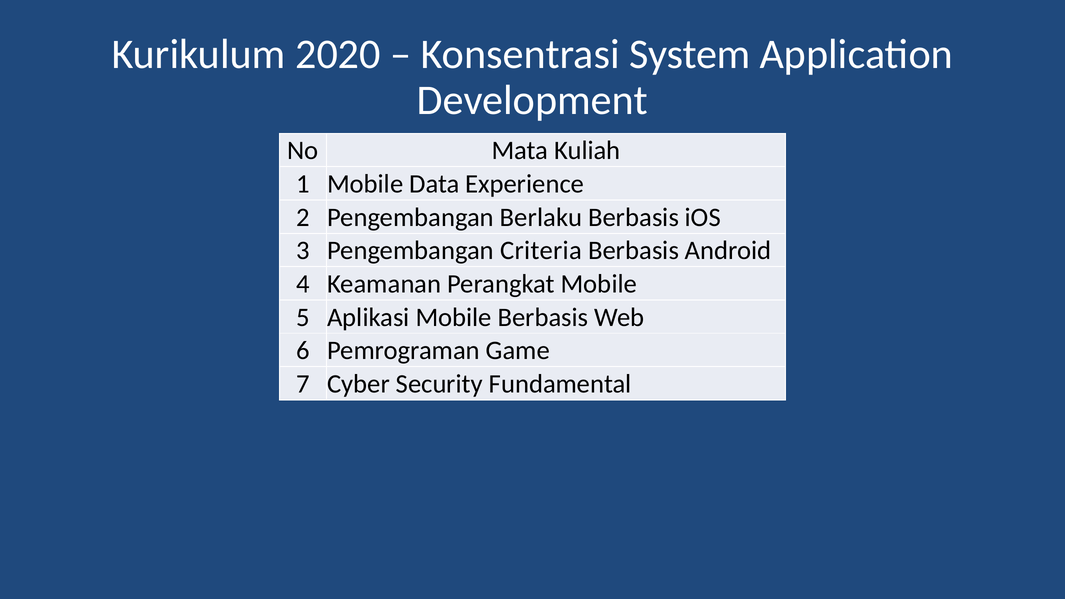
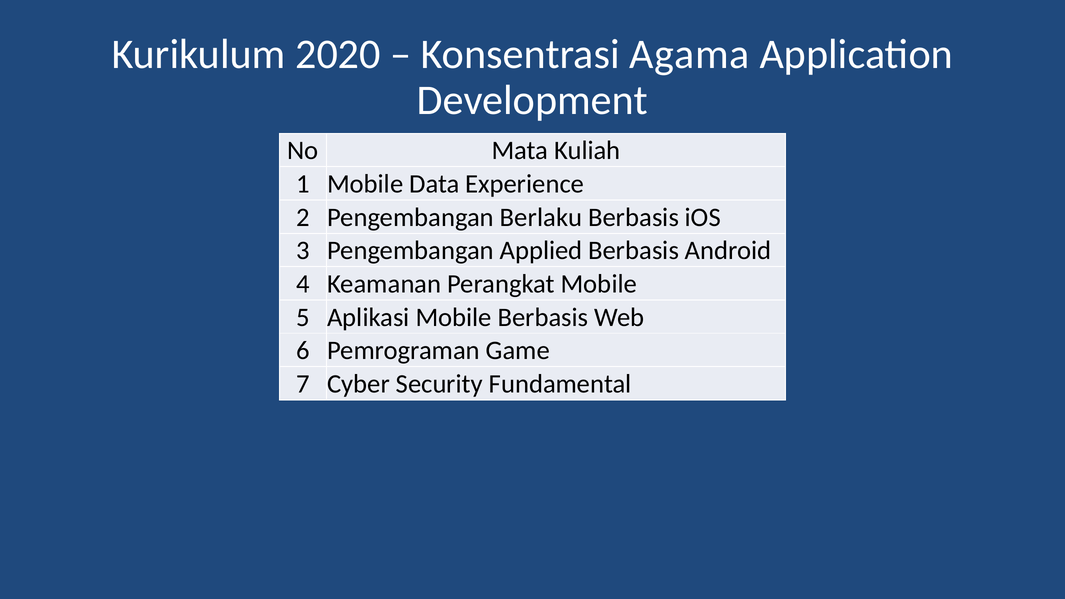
System: System -> Agama
Criteria: Criteria -> Applied
